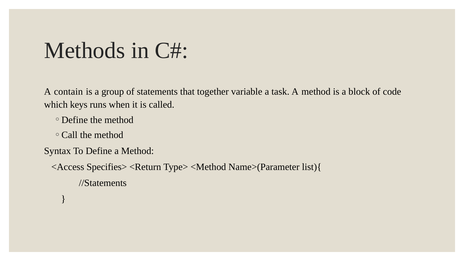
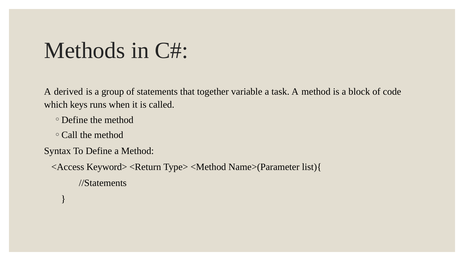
contain: contain -> derived
Specifies>: Specifies> -> Keyword>
